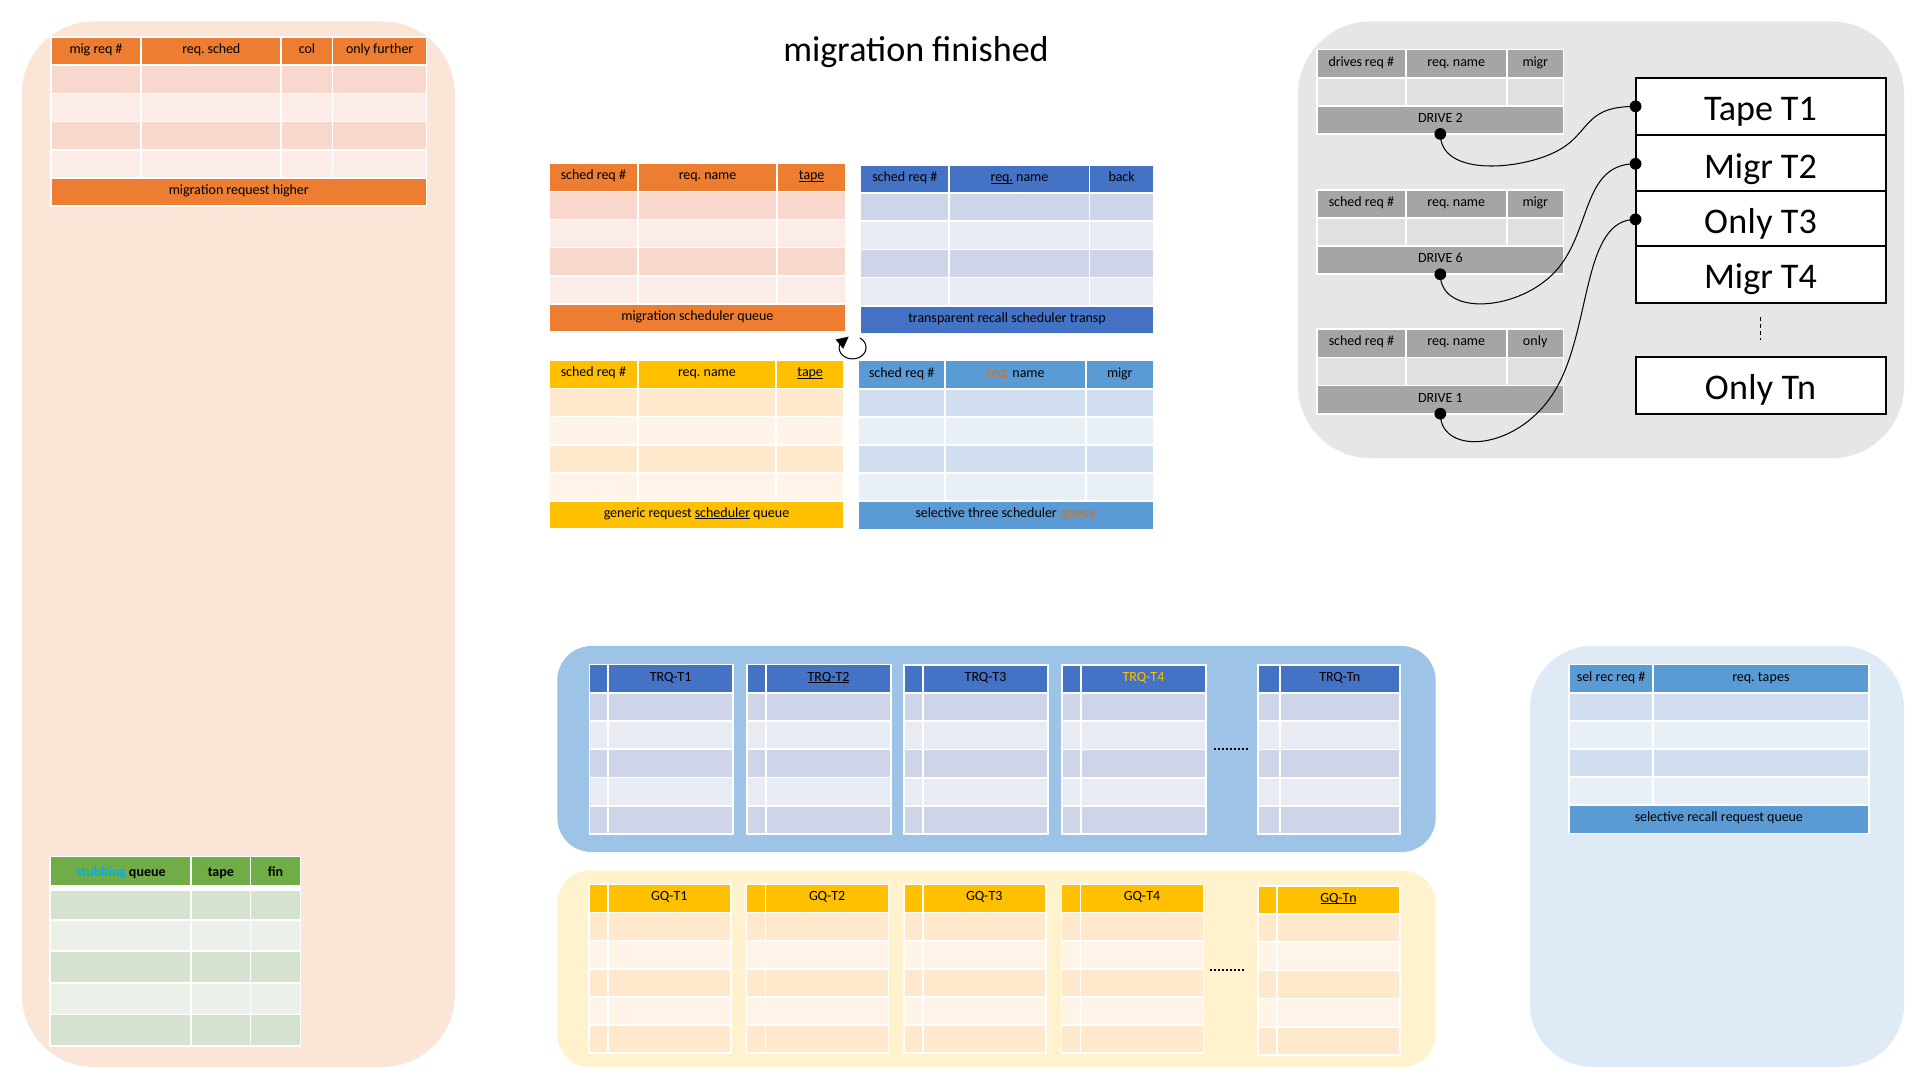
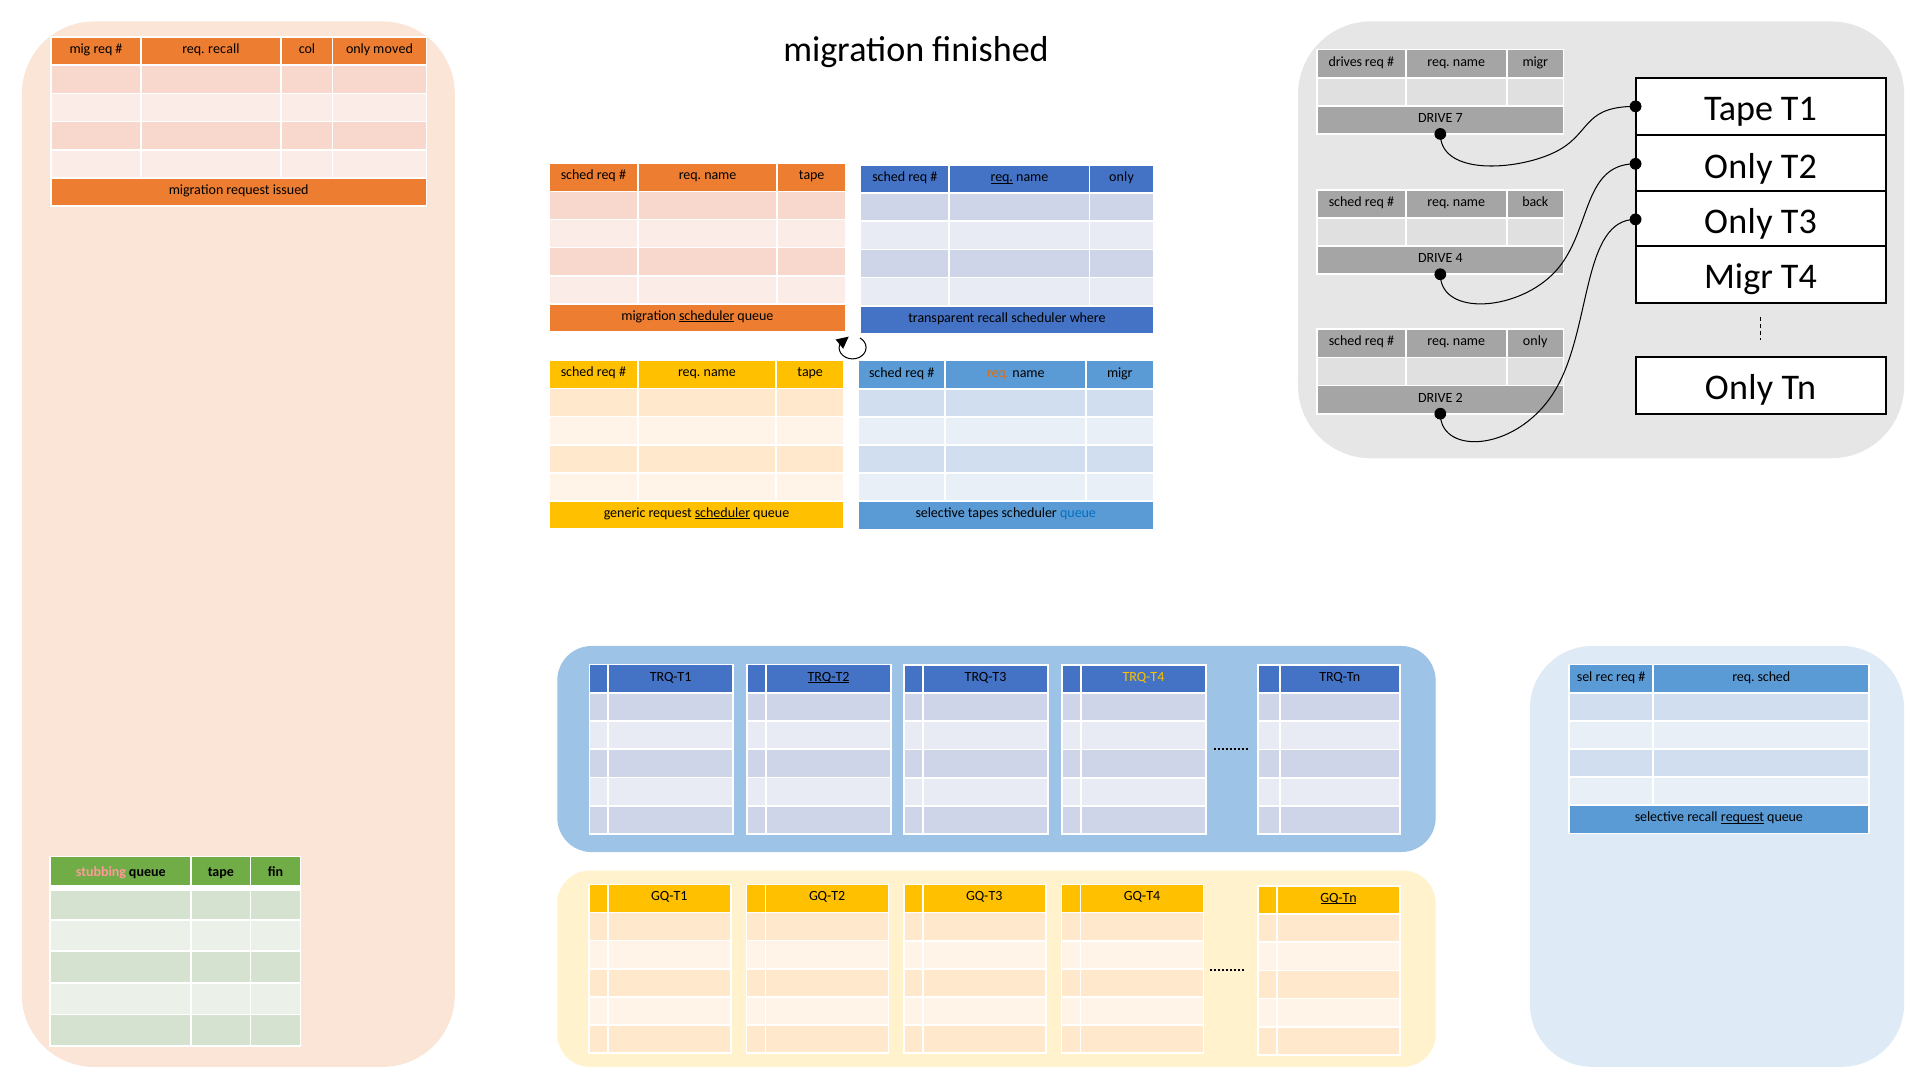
req sched: sched -> recall
further: further -> moved
2: 2 -> 7
Migr at (1739, 166): Migr -> Only
tape at (812, 175) underline: present -> none
back at (1122, 177): back -> only
higher: higher -> issued
migr at (1535, 202): migr -> back
6: 6 -> 4
scheduler at (707, 316) underline: none -> present
transp: transp -> where
tape at (810, 372) underline: present -> none
1: 1 -> 2
three: three -> tapes
queue at (1078, 513) colour: orange -> blue
req tapes: tapes -> sched
request at (1743, 817) underline: none -> present
stubbing colour: light blue -> pink
